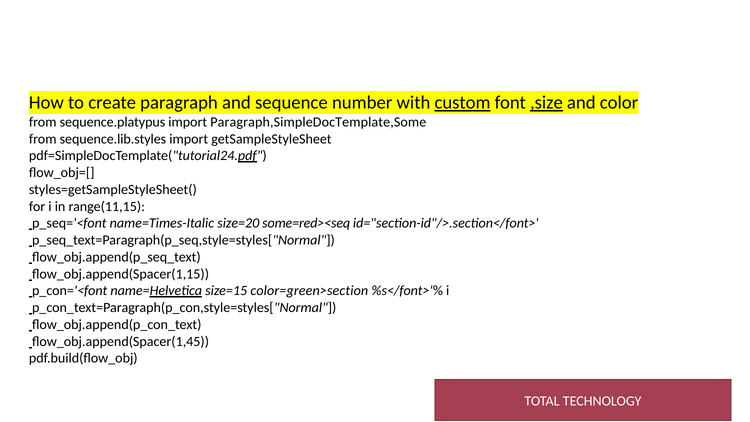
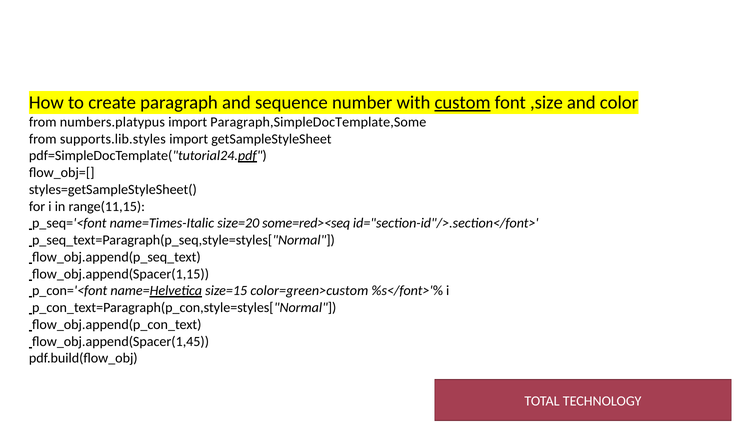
,size underline: present -> none
sequence.platypus: sequence.platypus -> numbers.platypus
sequence.lib.styles: sequence.lib.styles -> supports.lib.styles
color=green>section: color=green>section -> color=green>custom
